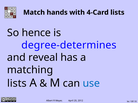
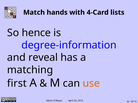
degree-determines: degree-determines -> degree-information
lists at (17, 84): lists -> first
use colour: blue -> orange
